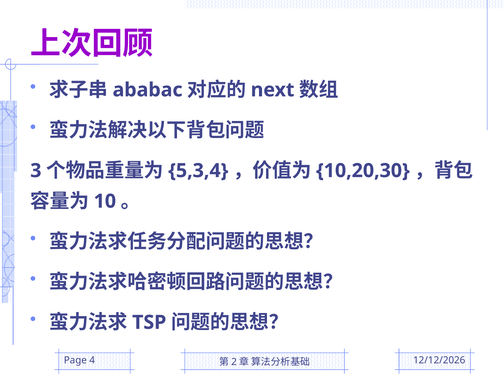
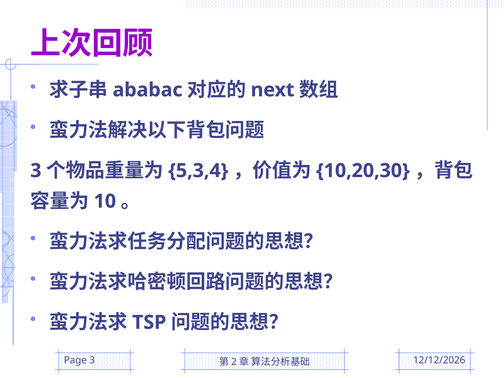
Page 4: 4 -> 3
